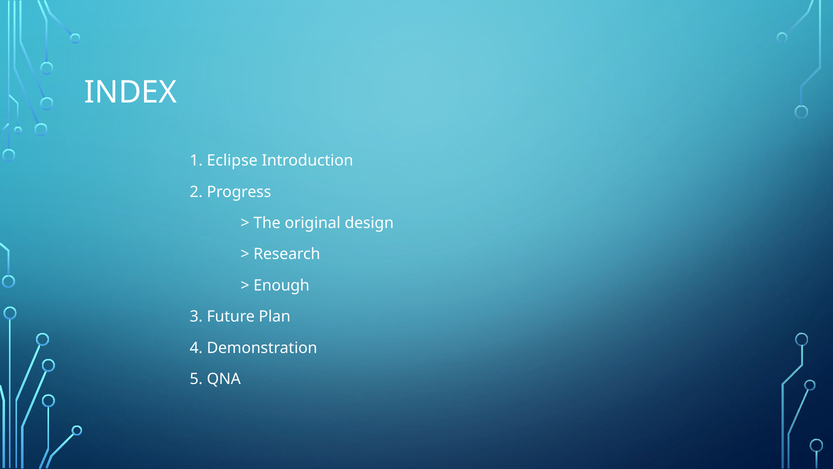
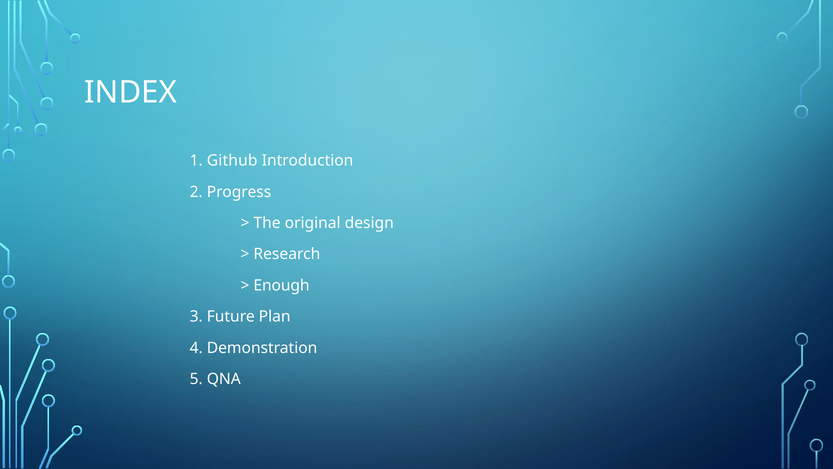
Eclipse: Eclipse -> Github
